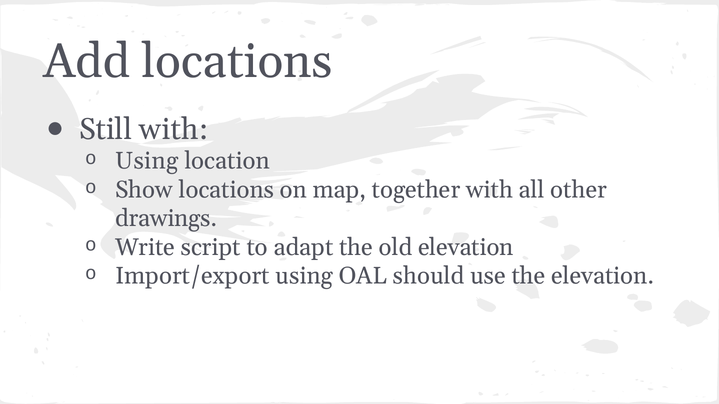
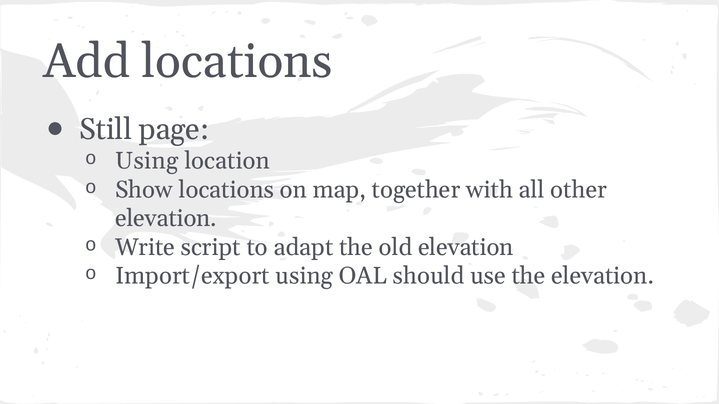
Still with: with -> page
drawings at (166, 219): drawings -> elevation
